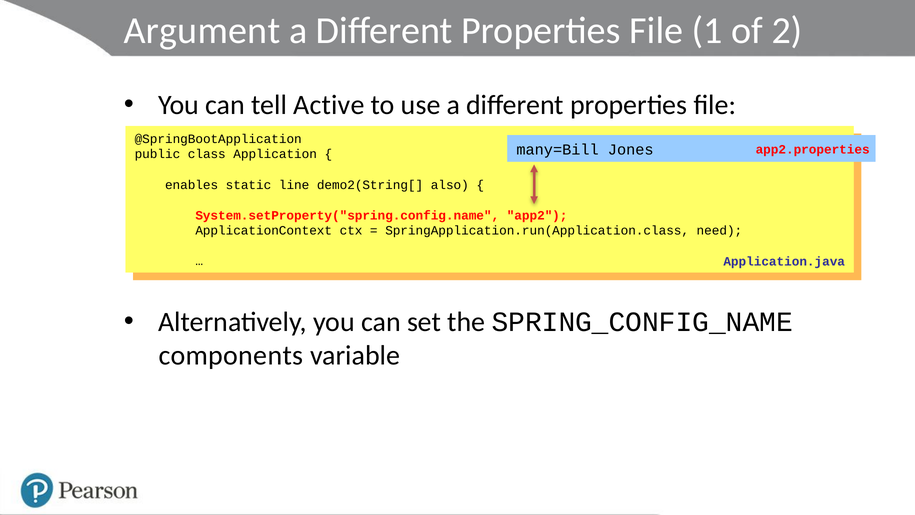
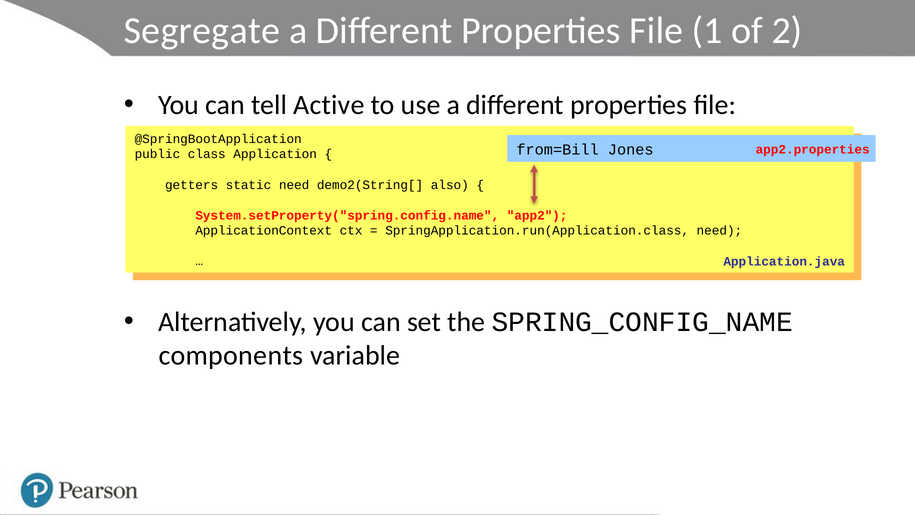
Argument: Argument -> Segregate
many=Bill: many=Bill -> from=Bill
enables: enables -> getters
static line: line -> need
